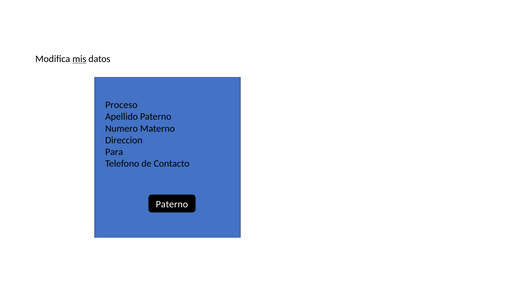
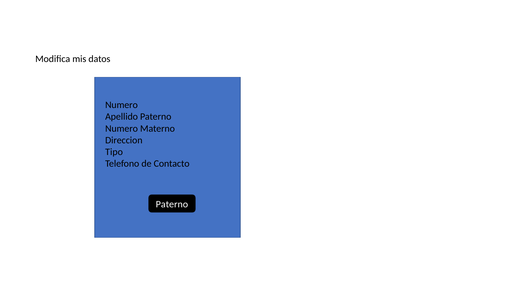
mis underline: present -> none
Proceso at (121, 105): Proceso -> Numero
Para: Para -> Tipo
